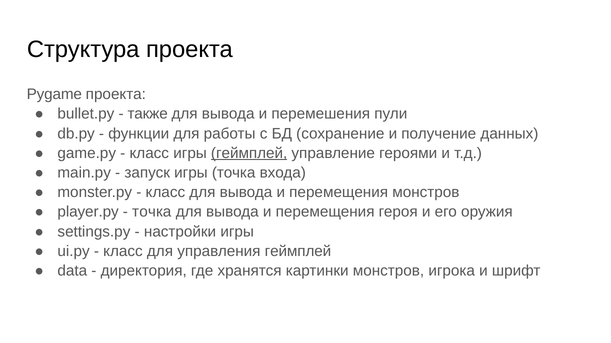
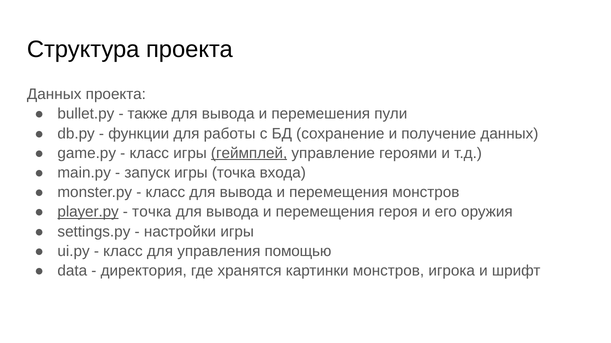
Pygame at (54, 94): Pygame -> Данных
player.py underline: none -> present
управления геймплей: геймплей -> помощью
